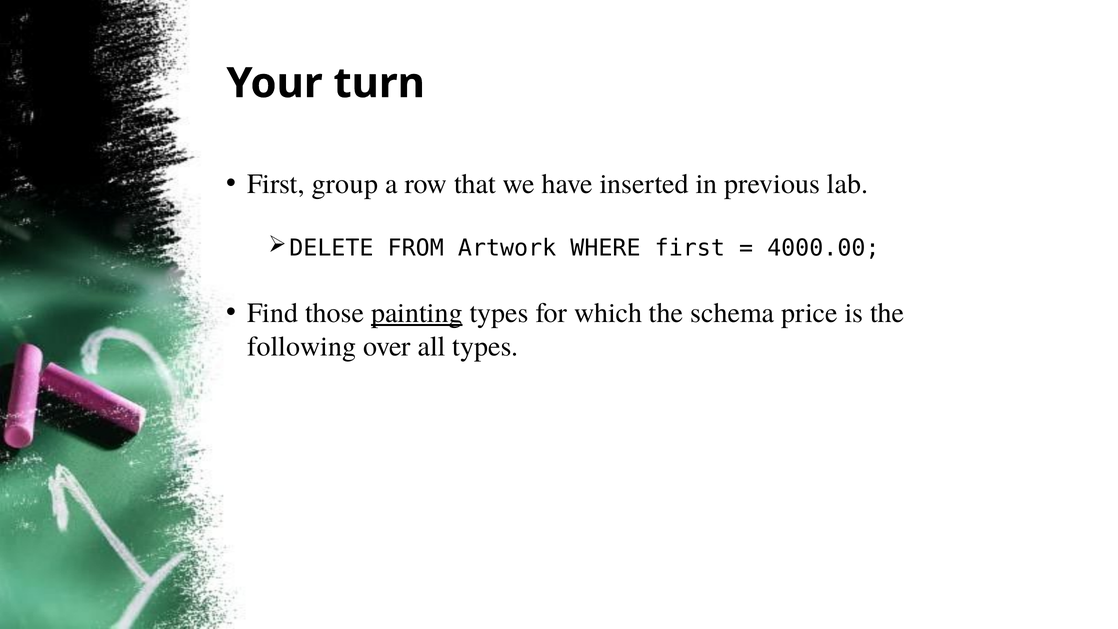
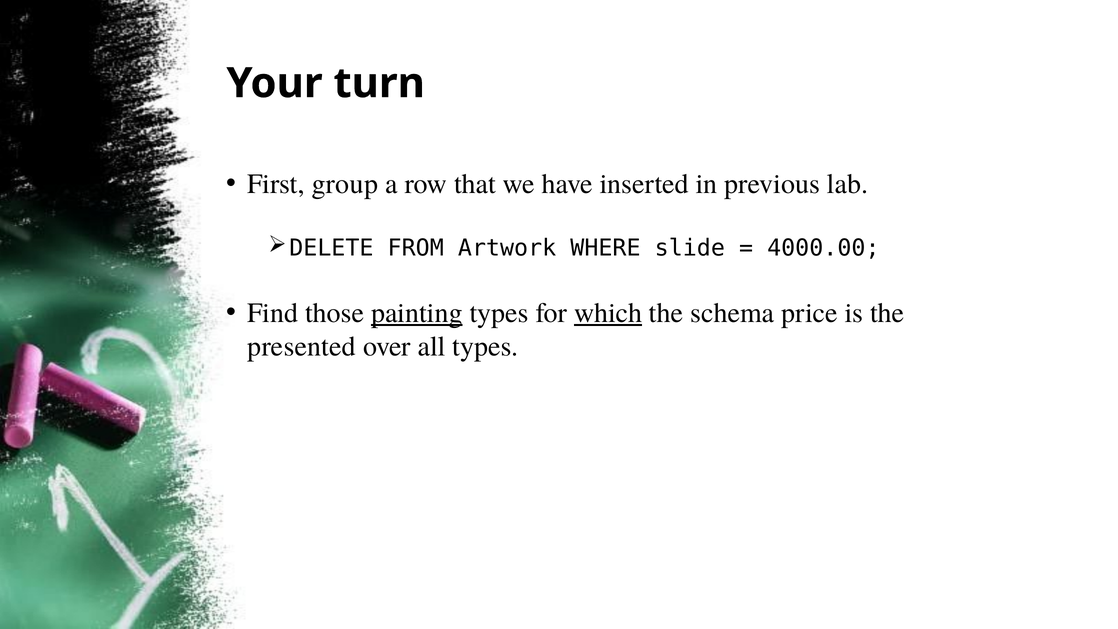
WHERE first: first -> slide
which underline: none -> present
following: following -> presented
